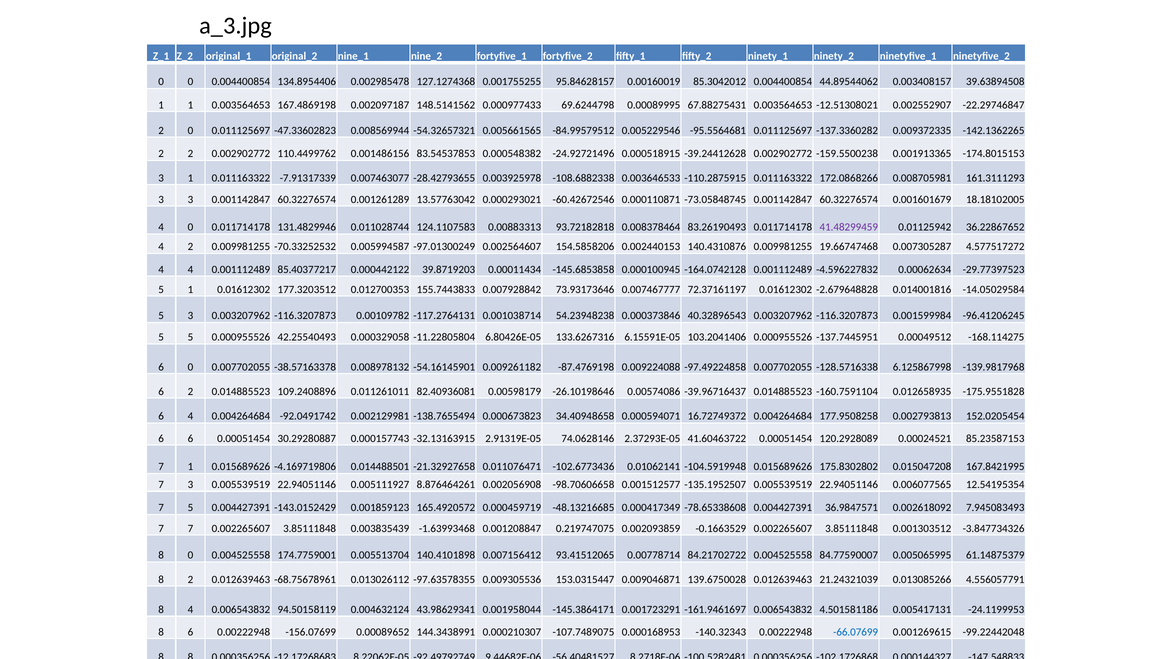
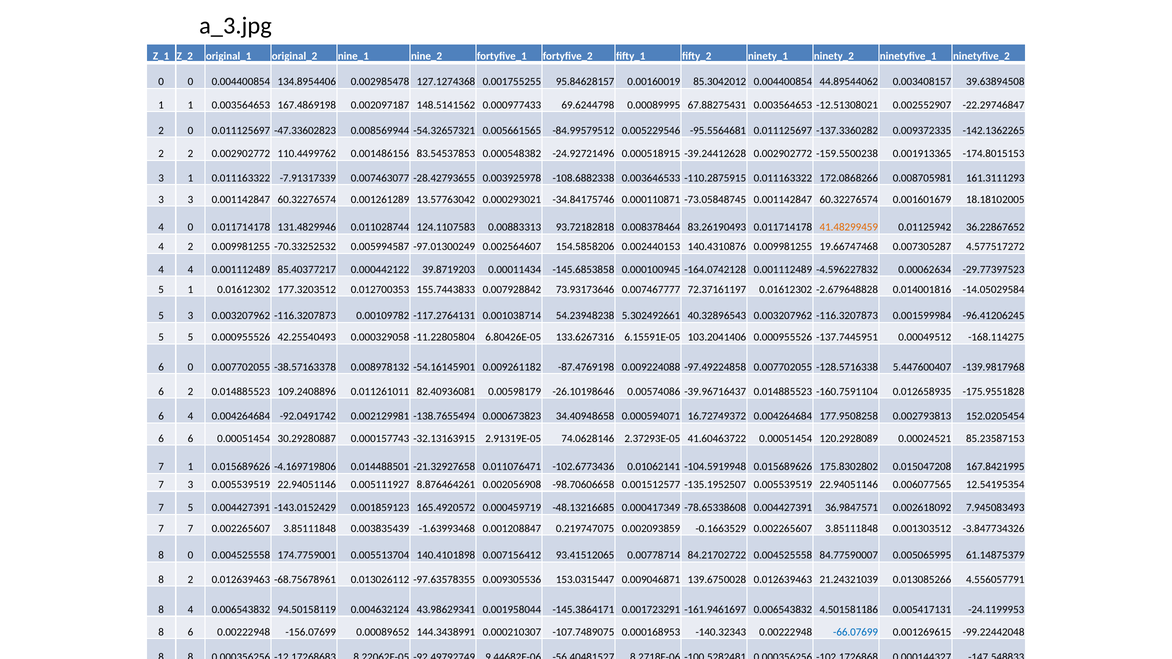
-60.42672546: -60.42672546 -> -34.84175746
41.48299459 colour: purple -> orange
0.000373846: 0.000373846 -> 5.302492661
6.125867998: 6.125867998 -> 5.447600407
